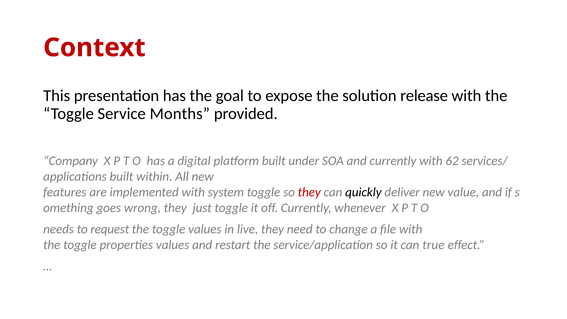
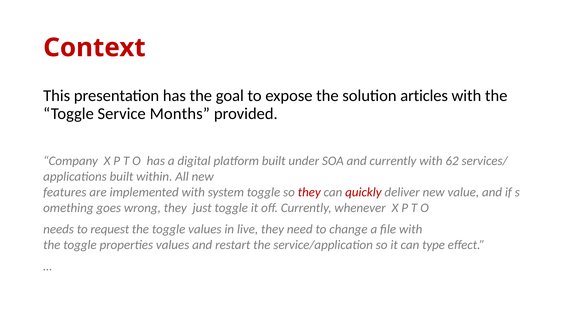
release: release -> articles
quickly colour: black -> red
true: true -> type
